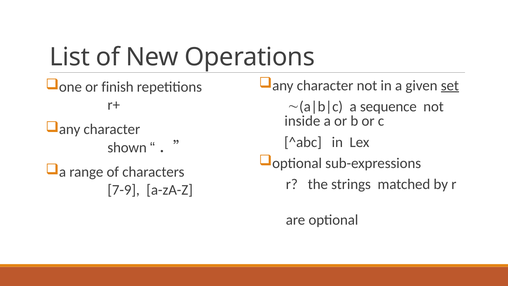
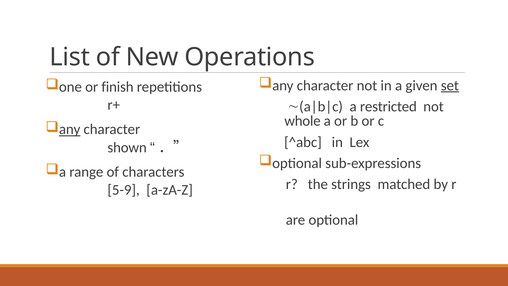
sequence: sequence -> restricted
inside: inside -> whole
any at (70, 129) underline: none -> present
7-9: 7-9 -> 5-9
